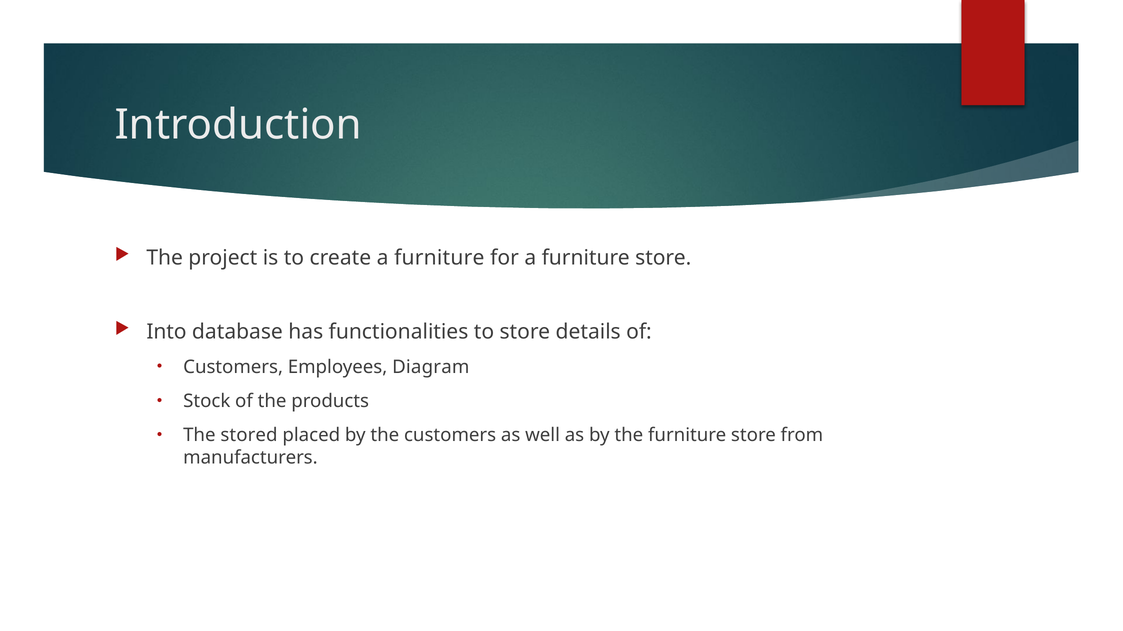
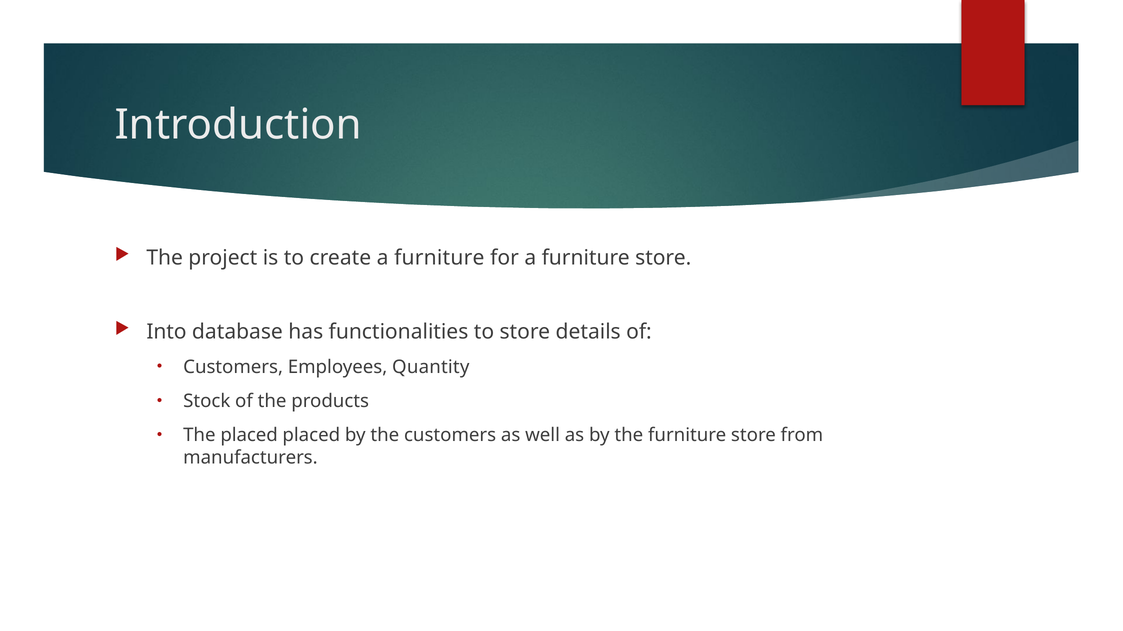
Diagram: Diagram -> Quantity
The stored: stored -> placed
